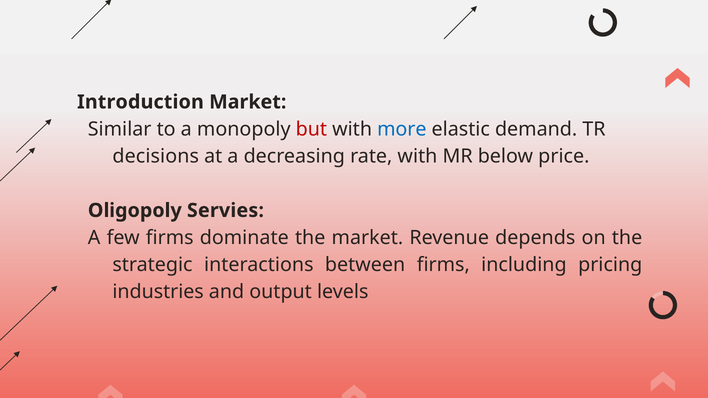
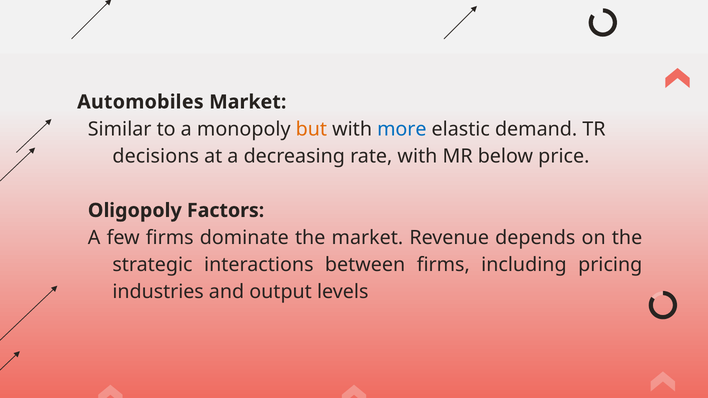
Introduction: Introduction -> Automobiles
but colour: red -> orange
Servies: Servies -> Factors
